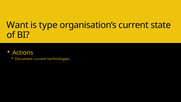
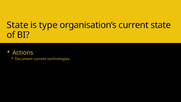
Want at (18, 25): Want -> State
